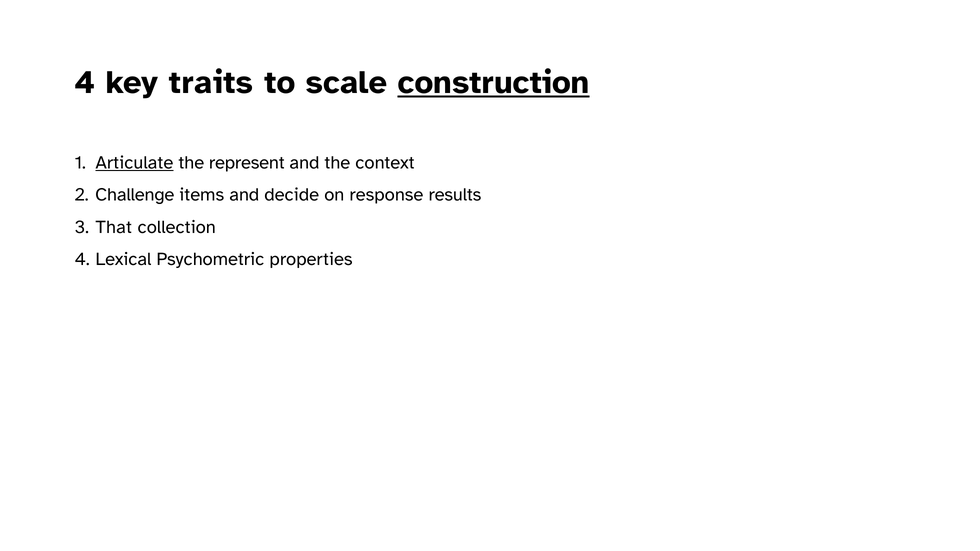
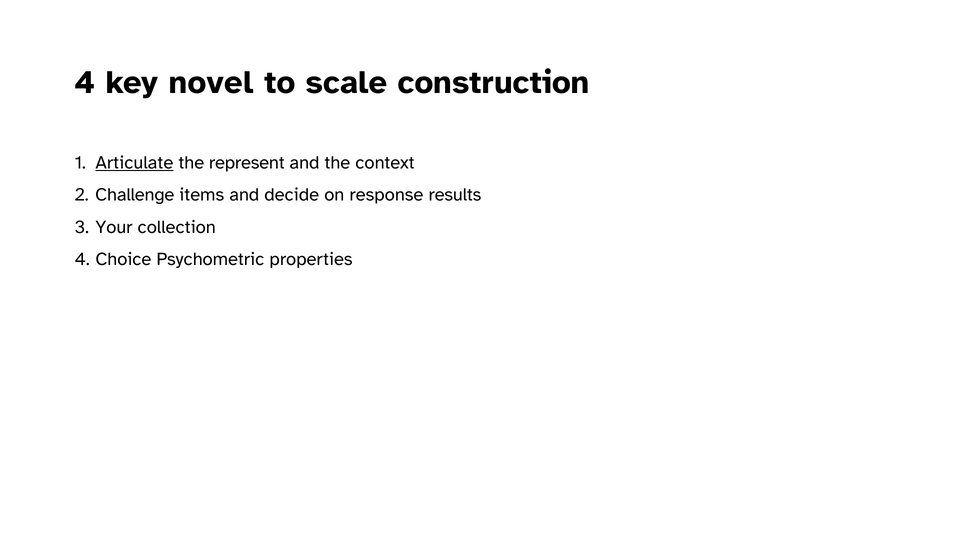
traits: traits -> novel
construction underline: present -> none
That: That -> Your
Lexical: Lexical -> Choice
